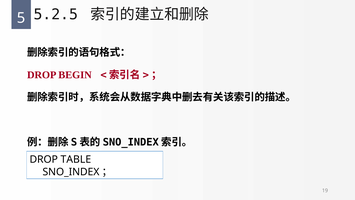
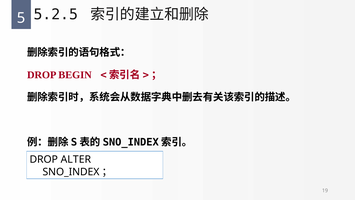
TABLE: TABLE -> ALTER
